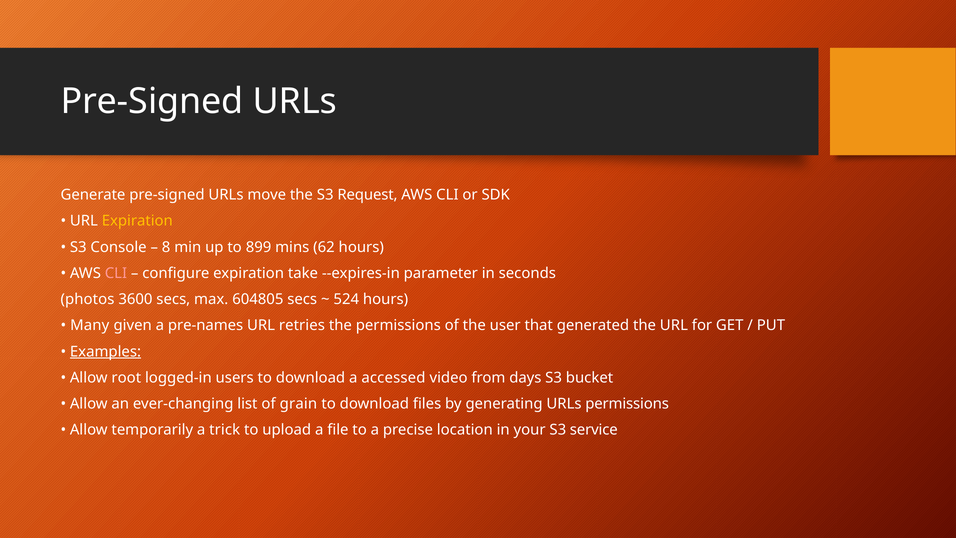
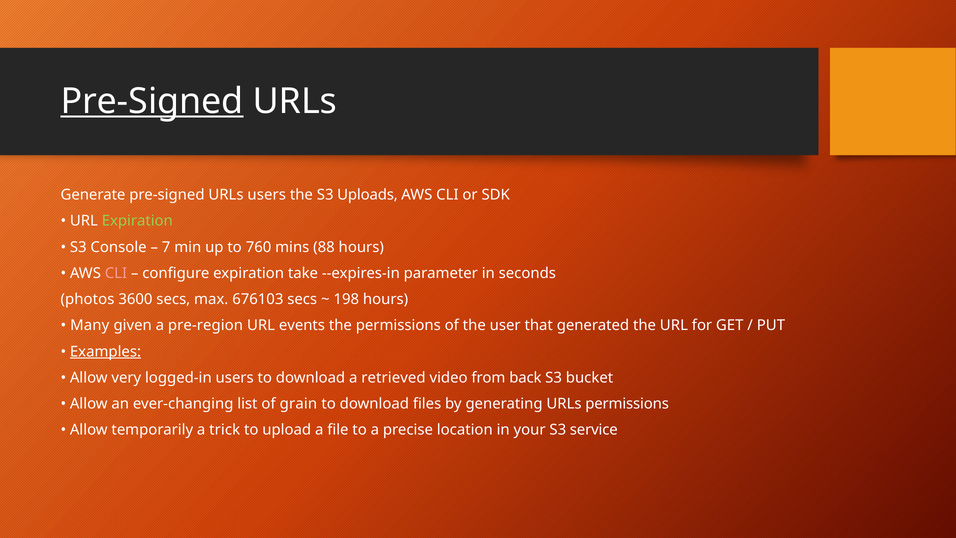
Pre-Signed at (152, 101) underline: none -> present
URLs move: move -> users
Request: Request -> Uploads
Expiration at (137, 221) colour: yellow -> light green
8: 8 -> 7
899: 899 -> 760
62: 62 -> 88
604805: 604805 -> 676103
524: 524 -> 198
pre-names: pre-names -> pre-region
retries: retries -> events
root: root -> very
accessed: accessed -> retrieved
days: days -> back
